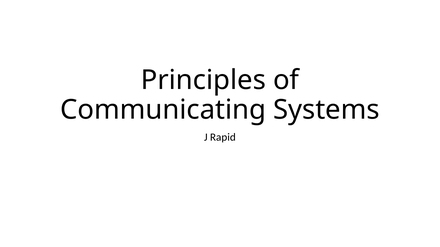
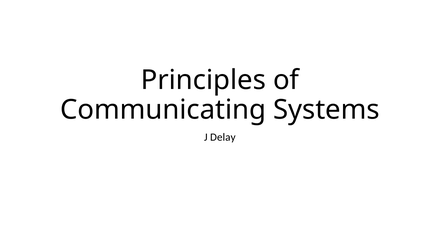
Rapid: Rapid -> Delay
